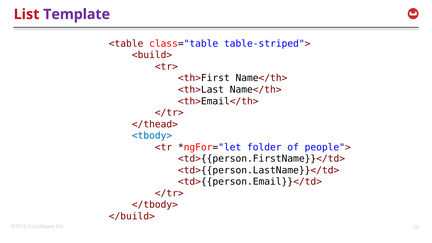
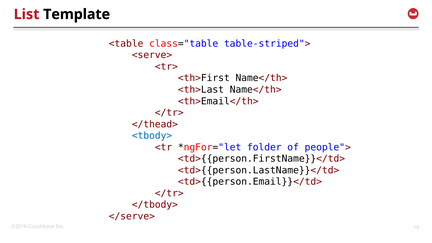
Template colour: purple -> black
<build>: <build> -> <serve>
</build>: </build> -> </serve>
